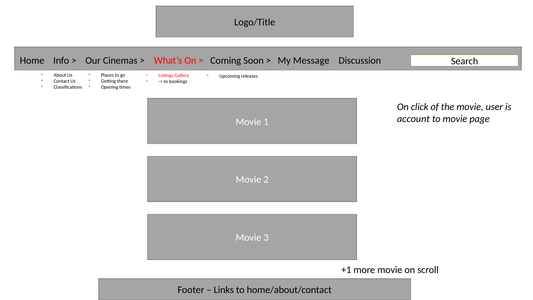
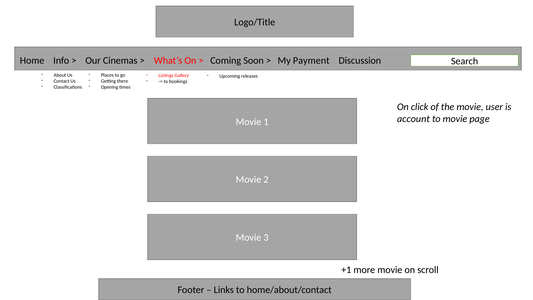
Message: Message -> Payment
